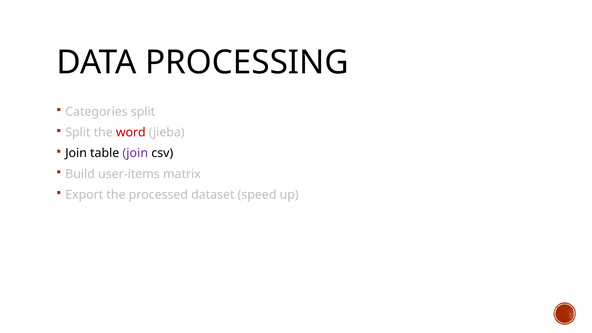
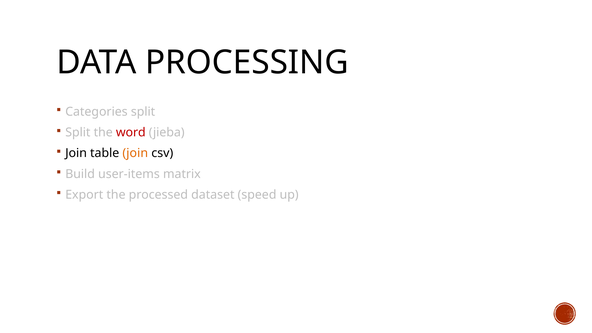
join at (135, 153) colour: purple -> orange
